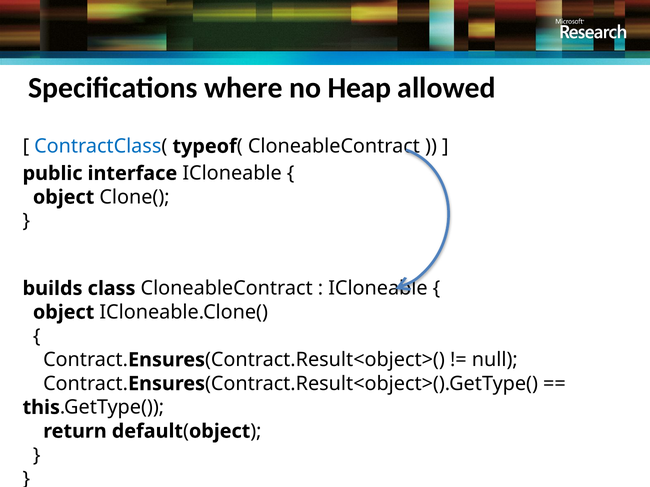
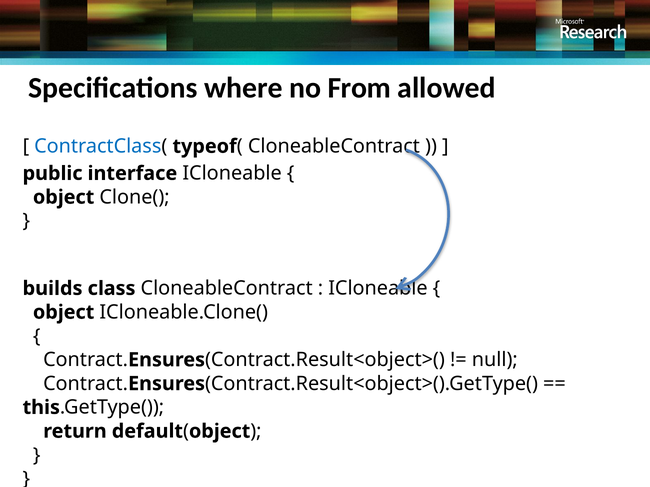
Heap: Heap -> From
